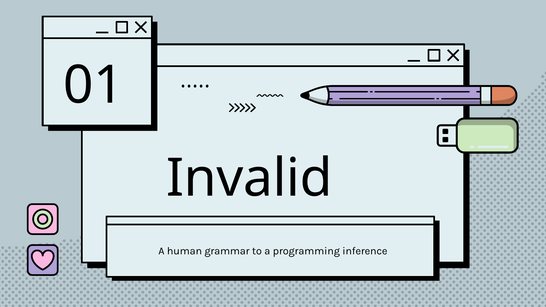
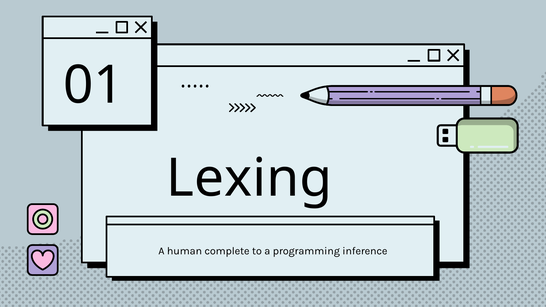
Invalid: Invalid -> Lexing
grammar: grammar -> complete
